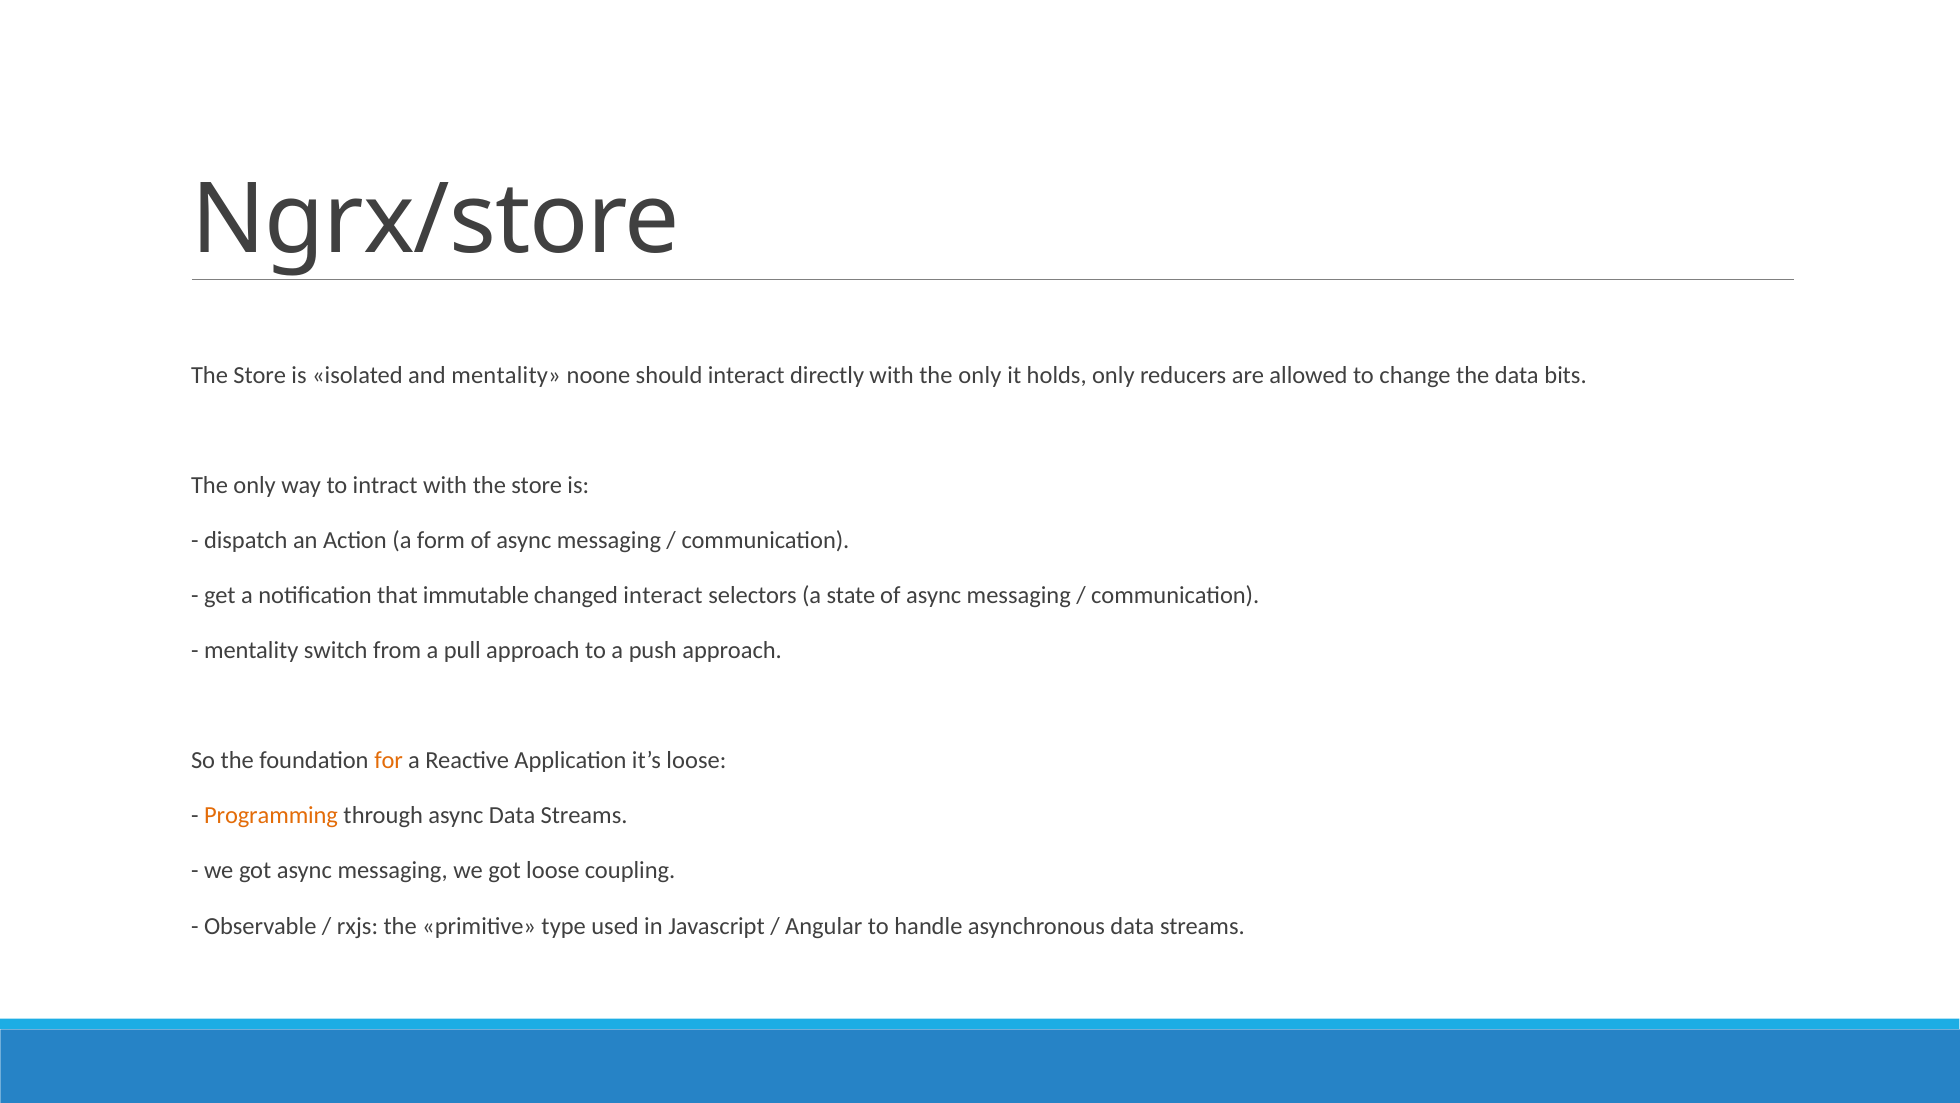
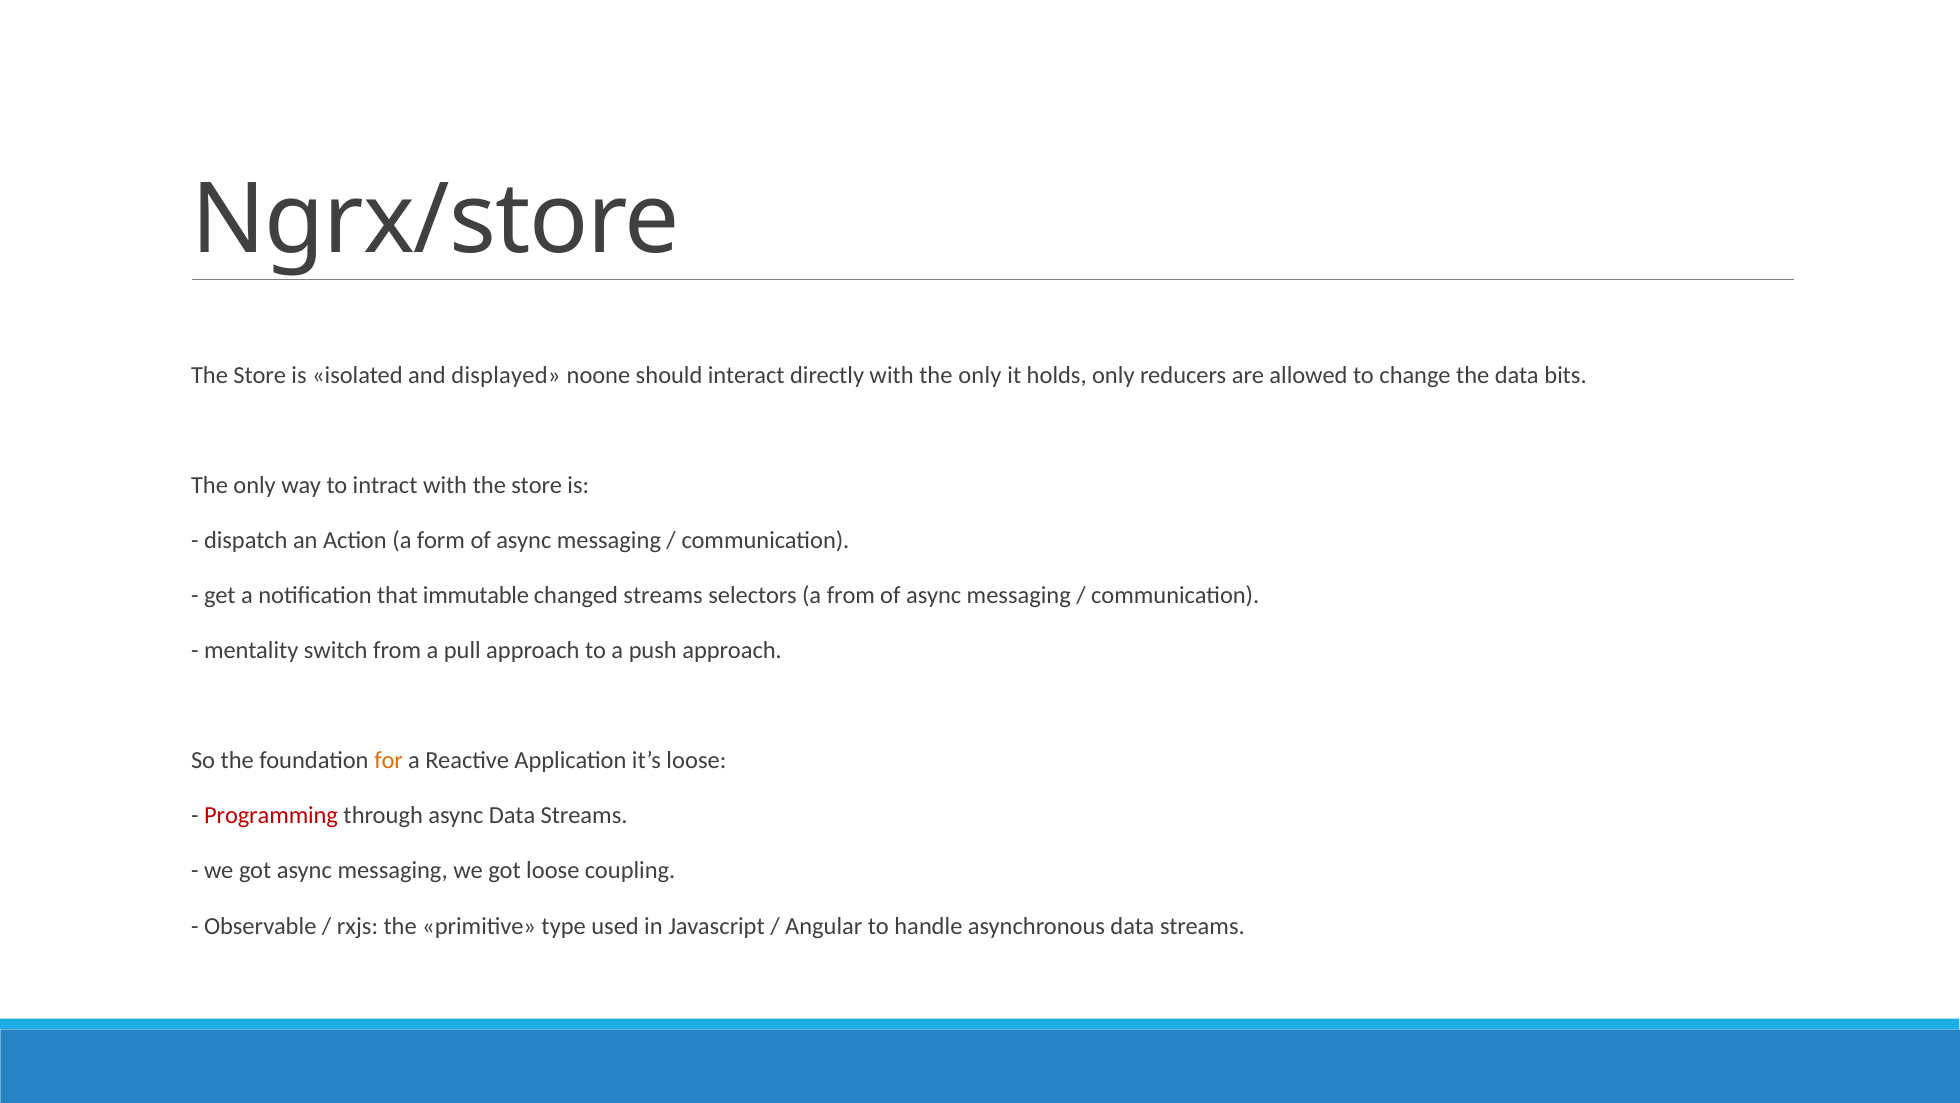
and mentality: mentality -> displayed
changed interact: interact -> streams
a state: state -> from
Programming colour: orange -> red
